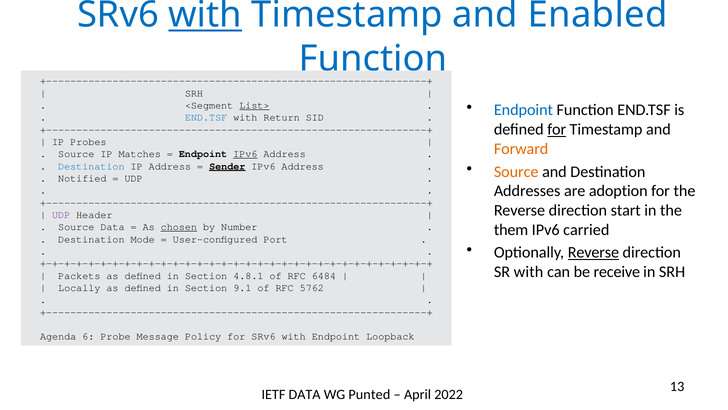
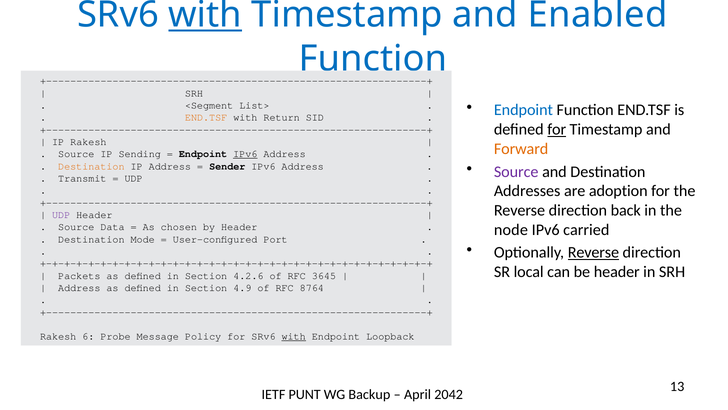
List> underline: present -> none
END.TSF at (206, 117) colour: blue -> orange
IP Probes: Probes -> Rakesh
Matches: Matches -> Sending
Destination at (91, 166) colour: blue -> orange
Sender underline: present -> none
Source at (516, 171) colour: orange -> purple
Notified: Notified -> Transmit
start: start -> back
chosen underline: present -> none
by Number: Number -> Header
them: them -> node
SR with: with -> local
be receive: receive -> header
4.8.1: 4.8.1 -> 4.2.6
6484: 6484 -> 3645
Locally at (79, 288): Locally -> Address
9.1: 9.1 -> 4.9
5762: 5762 -> 8764
Agenda at (58, 336): Agenda -> Rakesh
with at (294, 336) underline: none -> present
IETF DATA: DATA -> PUNT
Punted: Punted -> Backup
2022: 2022 -> 2042
